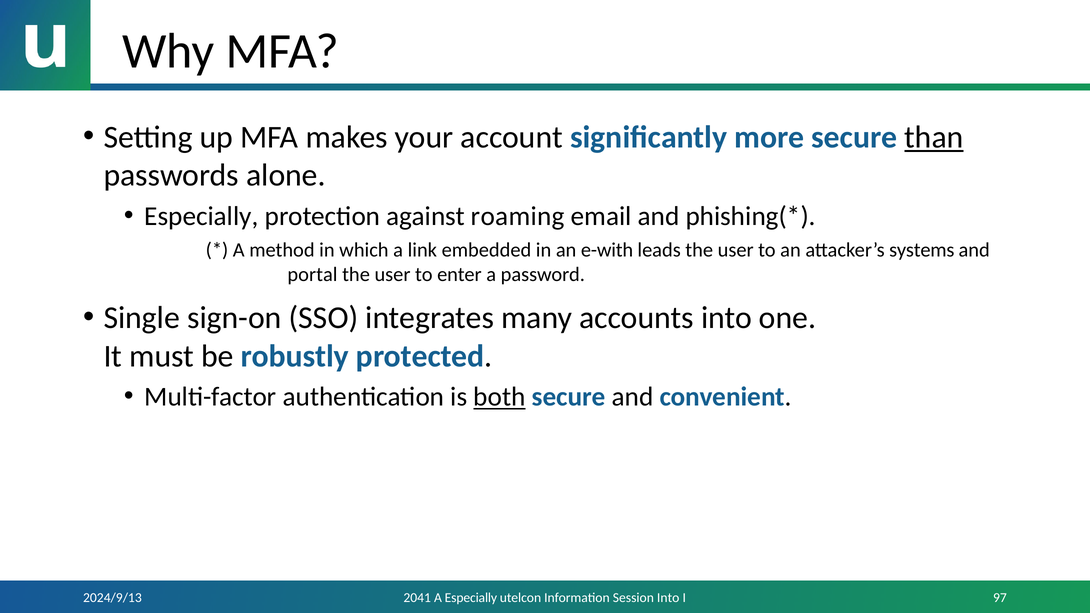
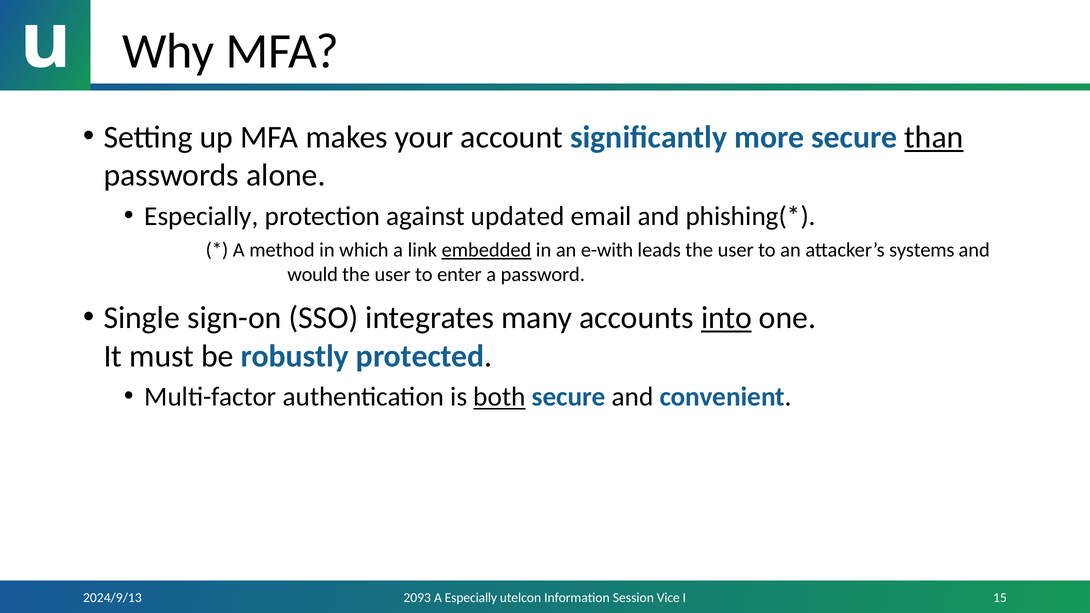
roaming: roaming -> updated
embedded underline: none -> present
portal: portal -> would
into at (726, 318) underline: none -> present
2041: 2041 -> 2093
Session Into: Into -> Vice
97: 97 -> 15
